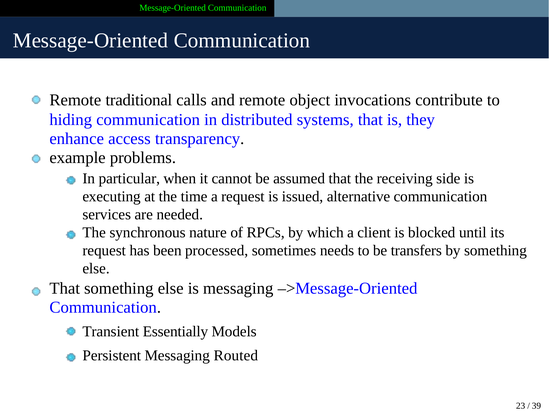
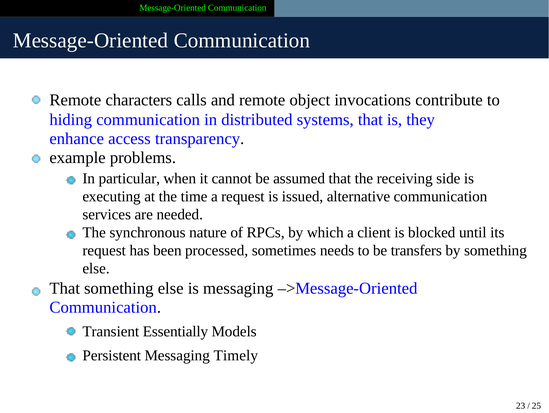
traditional: traditional -> characters
Routed: Routed -> Timely
39: 39 -> 25
